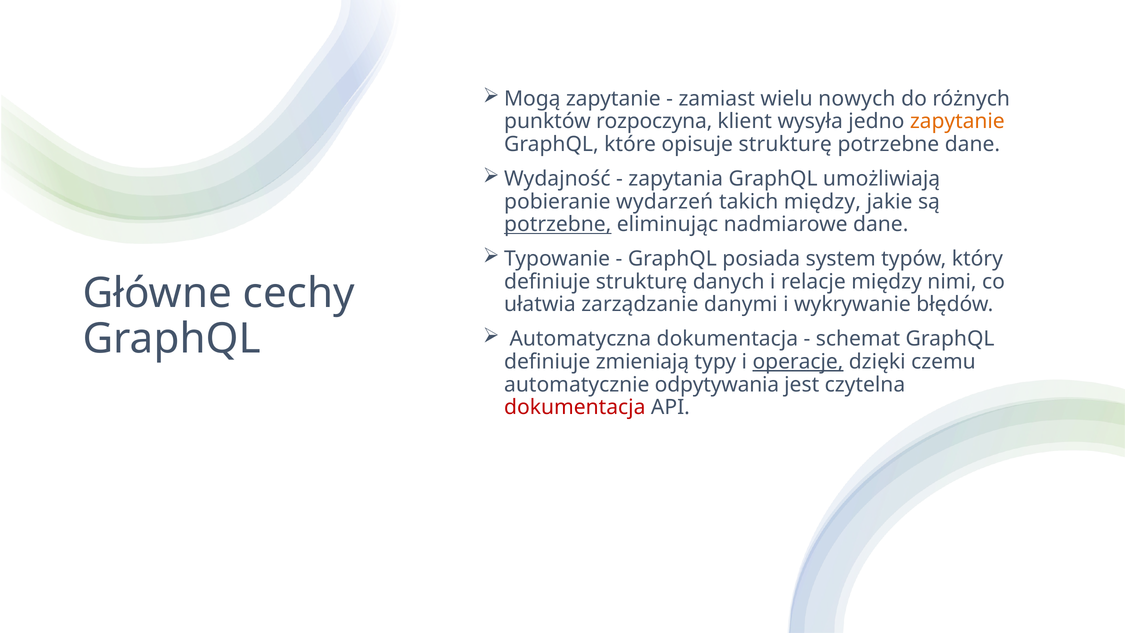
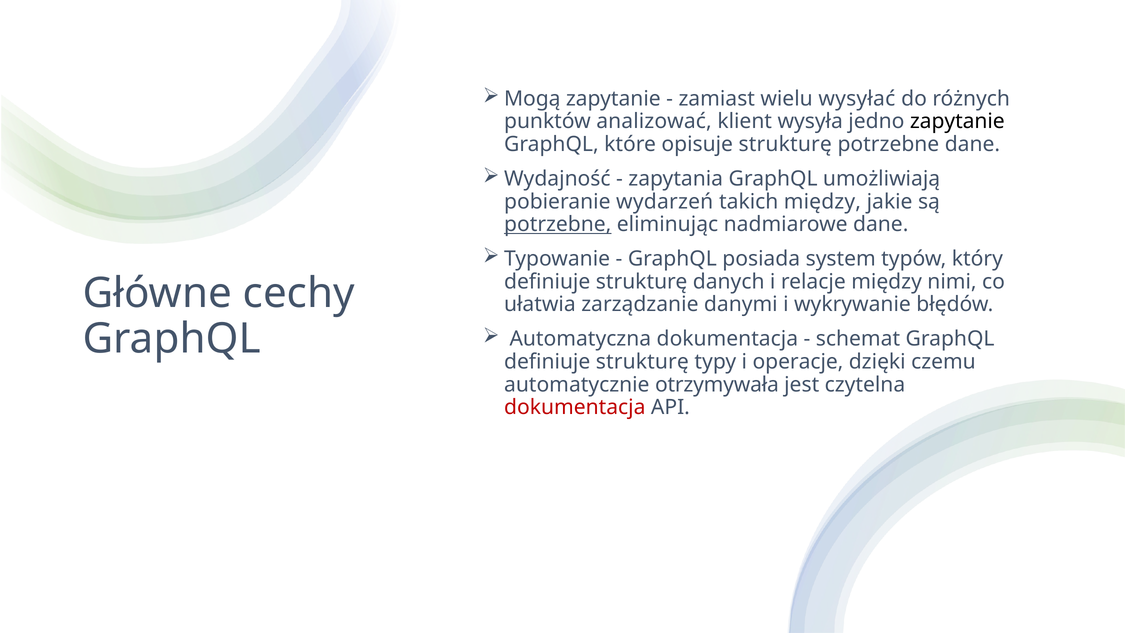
nowych: nowych -> wysyłać
rozpoczyna: rozpoczyna -> analizować
zapytanie at (957, 121) colour: orange -> black
zmieniają at (642, 362): zmieniają -> strukturę
operacje underline: present -> none
odpytywania: odpytywania -> otrzymywała
